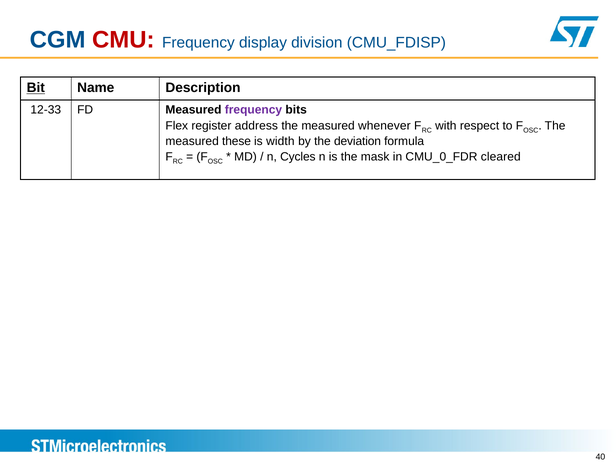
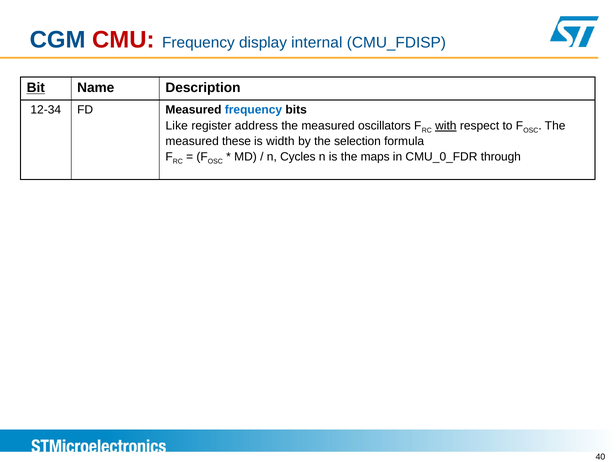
division: division -> internal
12-33: 12-33 -> 12-34
frequency at (253, 110) colour: purple -> blue
Flex: Flex -> Like
whenever: whenever -> oscillators
with underline: none -> present
deviation: deviation -> selection
mask: mask -> maps
cleared: cleared -> through
